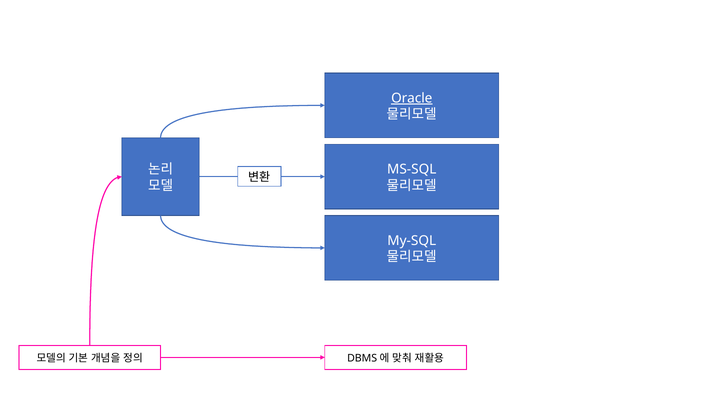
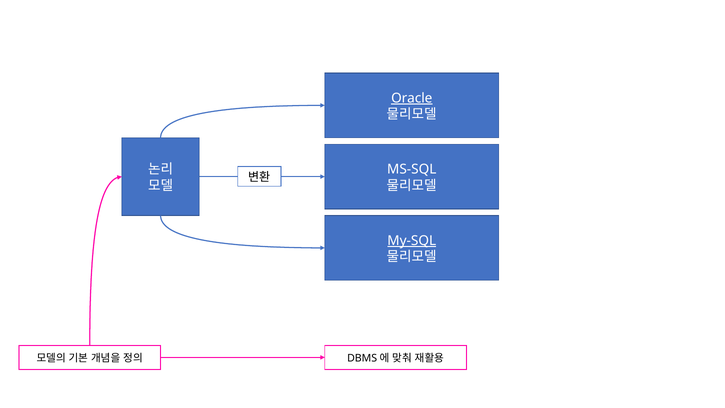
My-SQL underline: none -> present
